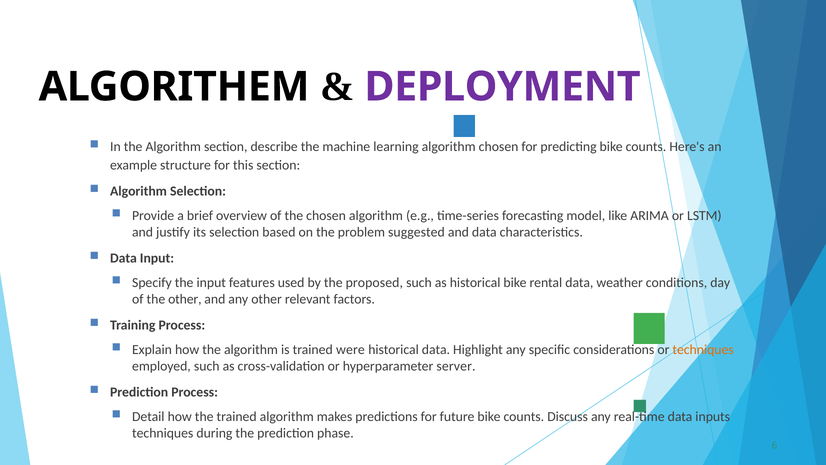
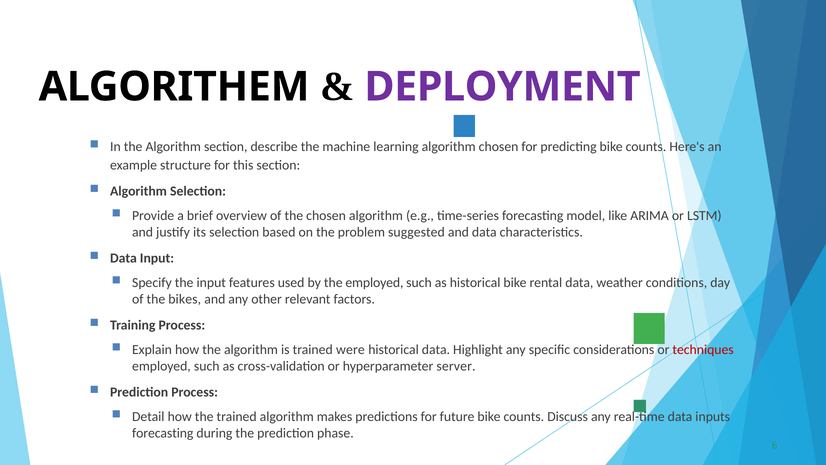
the proposed: proposed -> employed
the other: other -> bikes
techniques at (703, 350) colour: orange -> red
techniques at (163, 433): techniques -> forecasting
